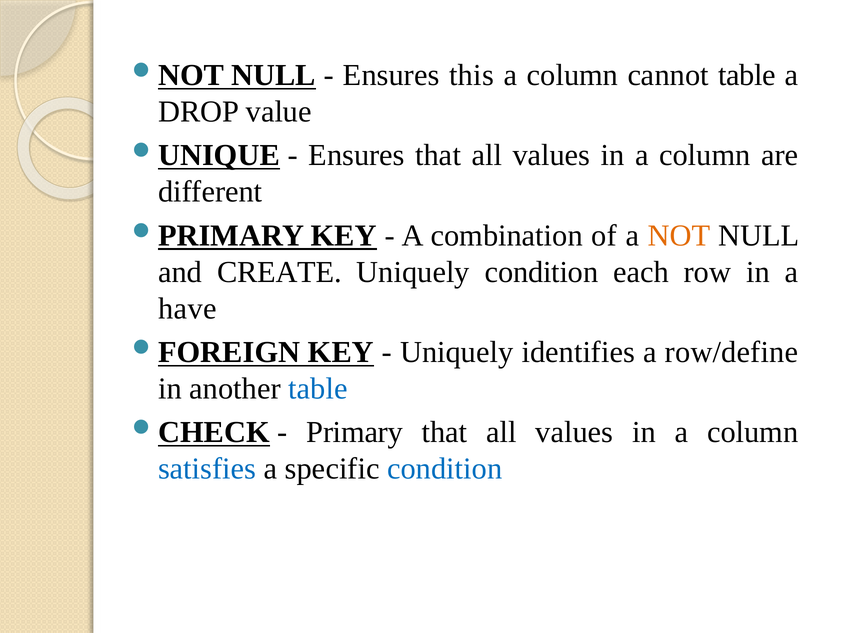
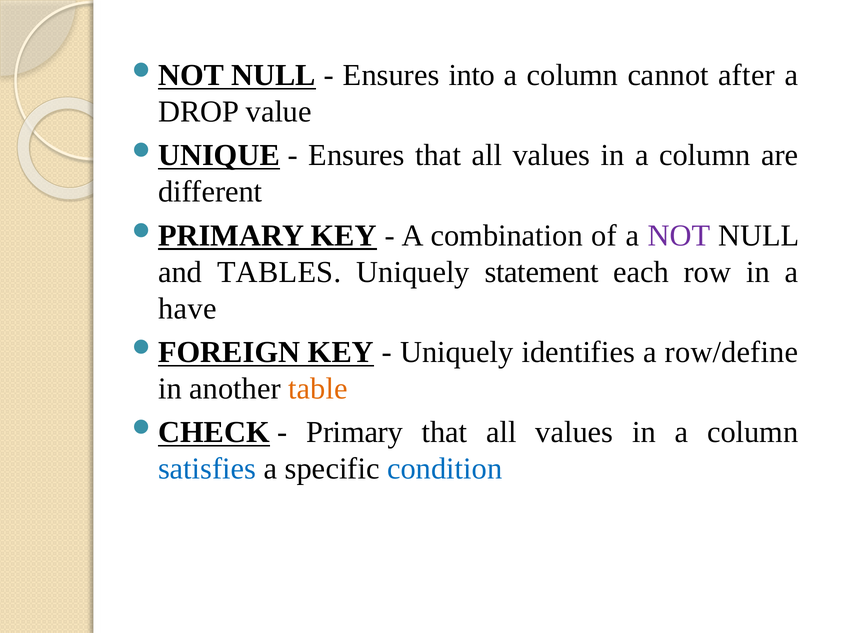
this: this -> into
cannot table: table -> after
NOT colour: orange -> purple
CREATE: CREATE -> TABLES
Uniquely condition: condition -> statement
table at (318, 388) colour: blue -> orange
